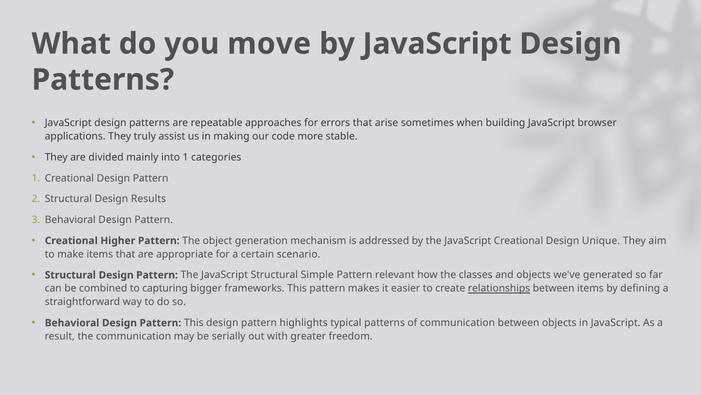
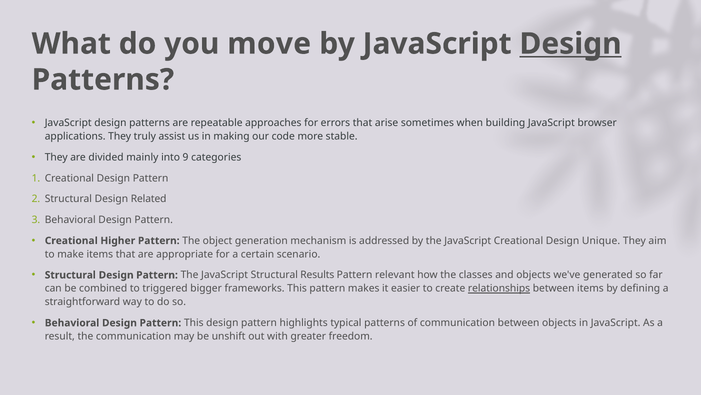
Design at (570, 44) underline: none -> present
into 1: 1 -> 9
Results: Results -> Related
Simple: Simple -> Results
capturing: capturing -> triggered
serially: serially -> unshift
